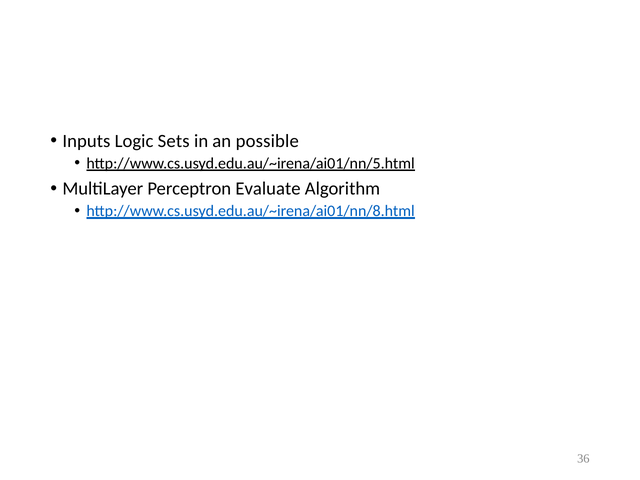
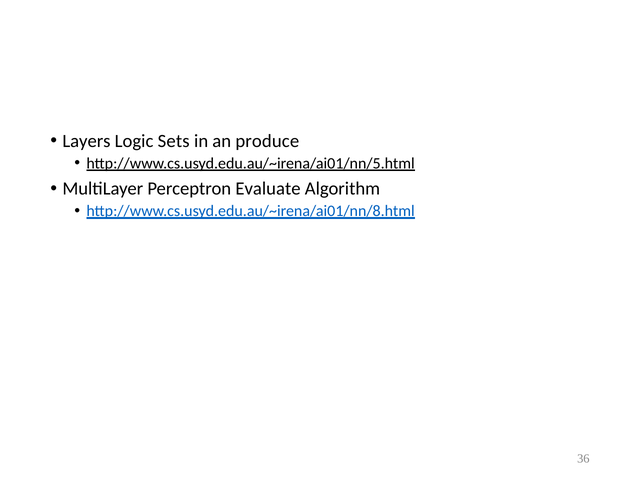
Inputs: Inputs -> Layers
possible: possible -> produce
